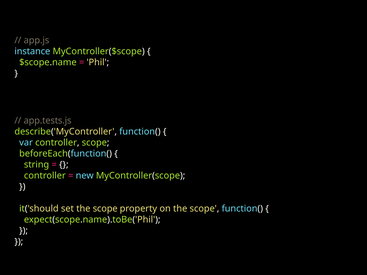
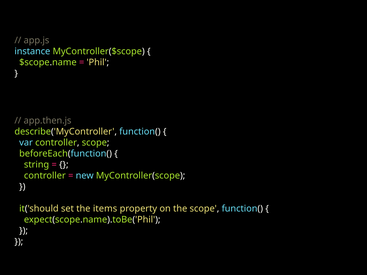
app.tests.js: app.tests.js -> app.then.js
set the scope: scope -> items
